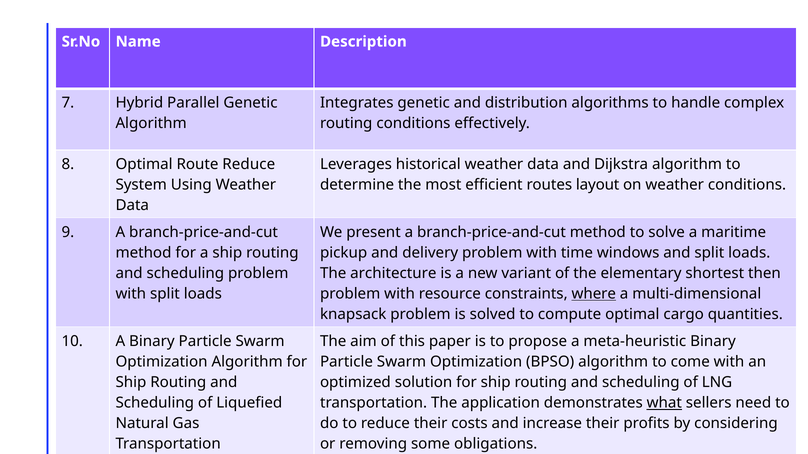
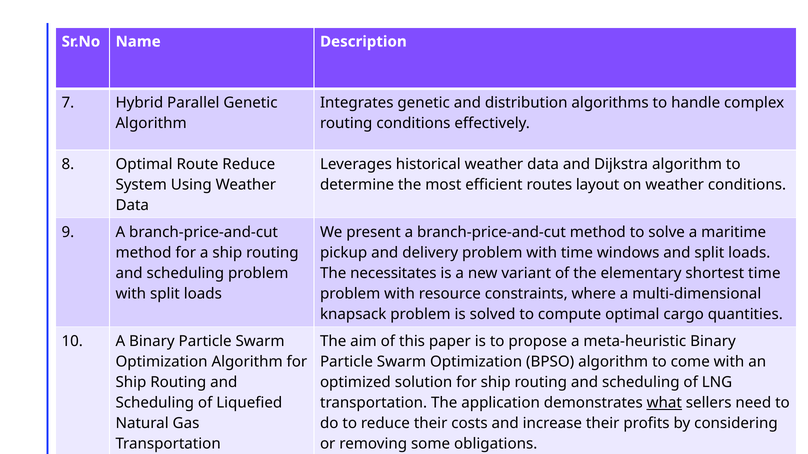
architecture: architecture -> necessitates
shortest then: then -> time
where underline: present -> none
